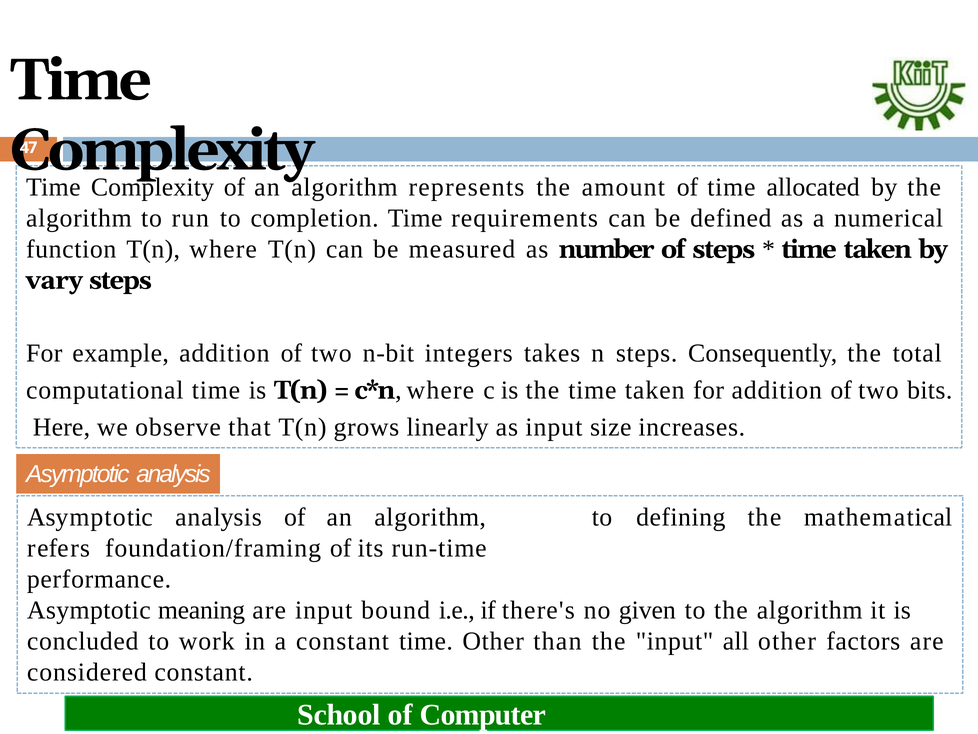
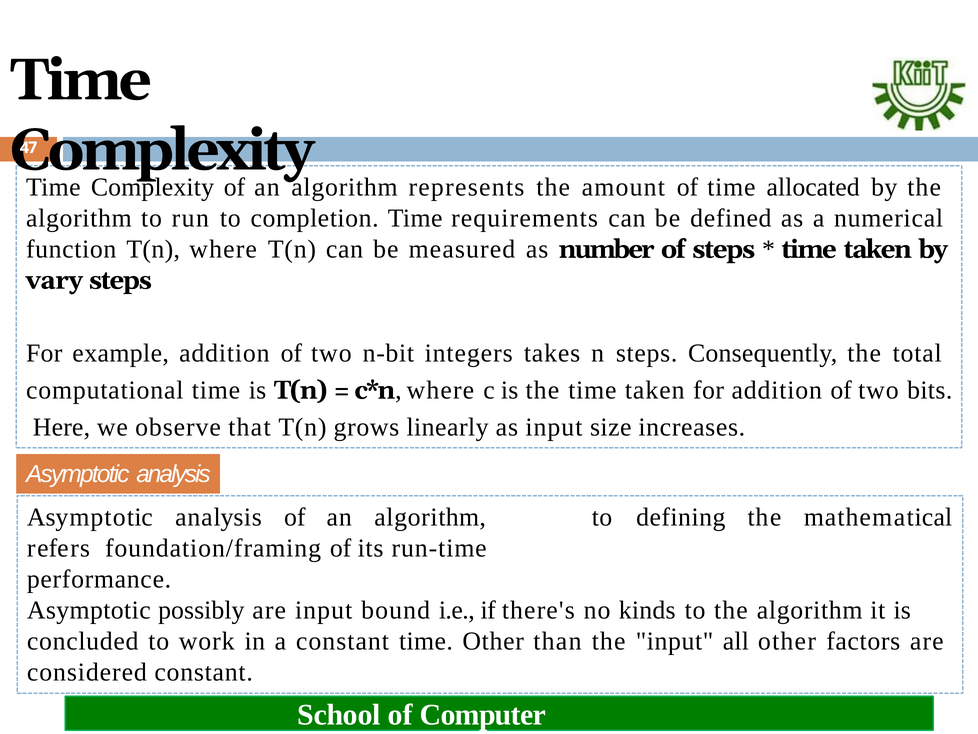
meaning: meaning -> possibly
given: given -> kinds
